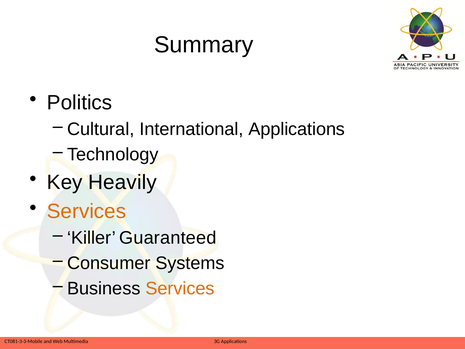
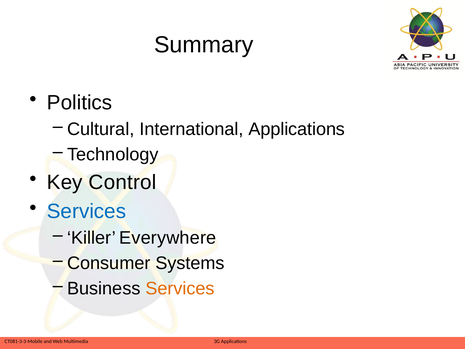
Heavily: Heavily -> Control
Services at (87, 211) colour: orange -> blue
Guaranteed: Guaranteed -> Everywhere
